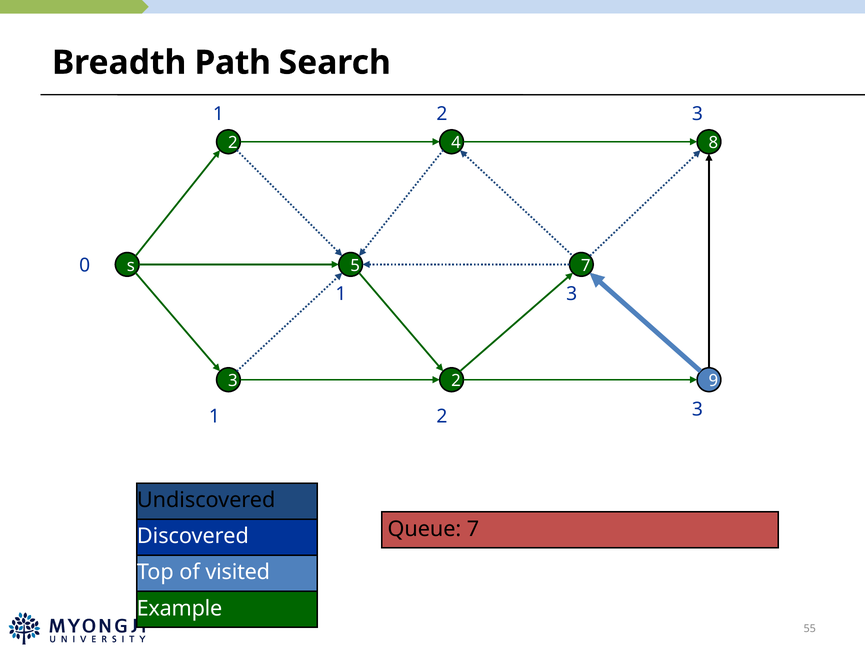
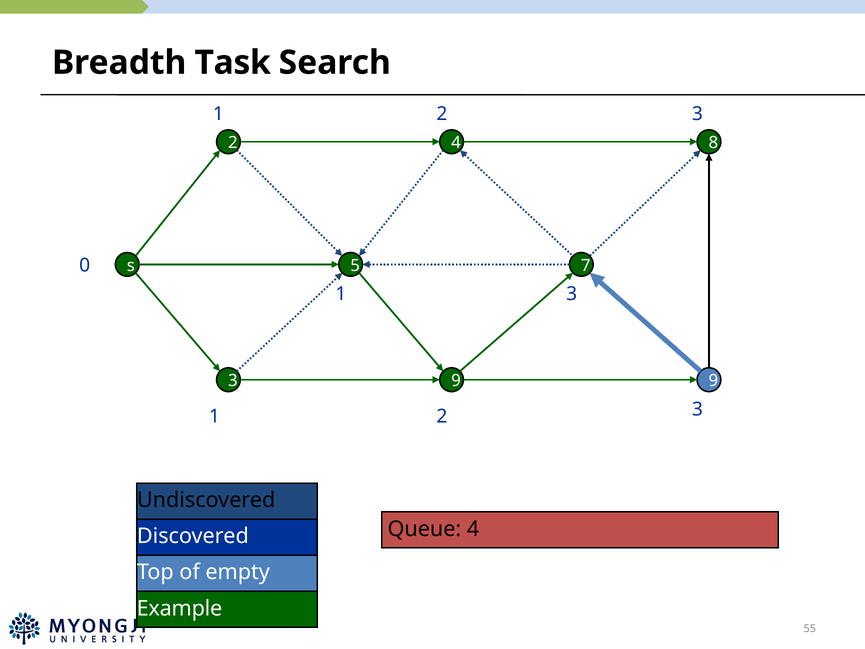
Path: Path -> Task
3 2: 2 -> 9
Queue 7: 7 -> 4
visited: visited -> empty
